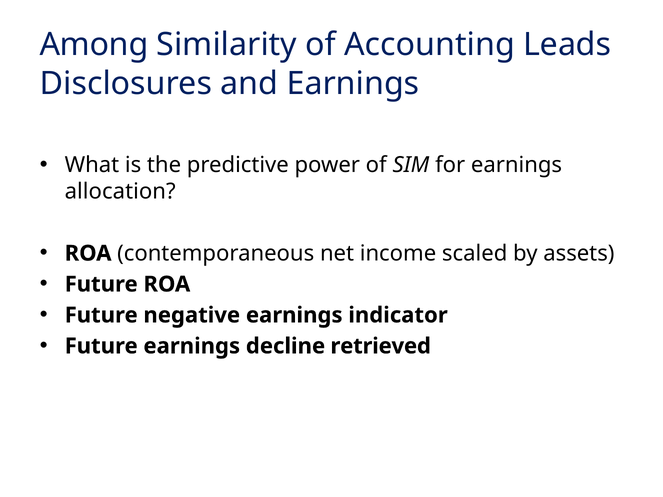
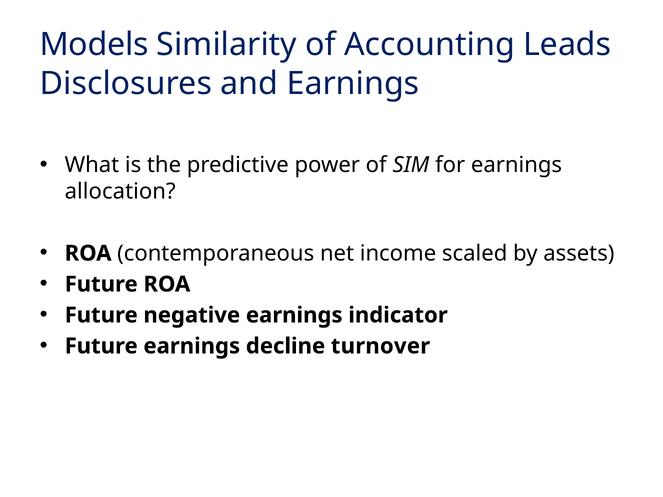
Among: Among -> Models
retrieved: retrieved -> turnover
